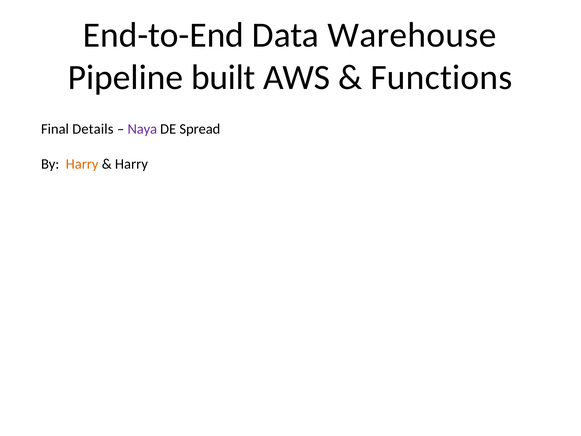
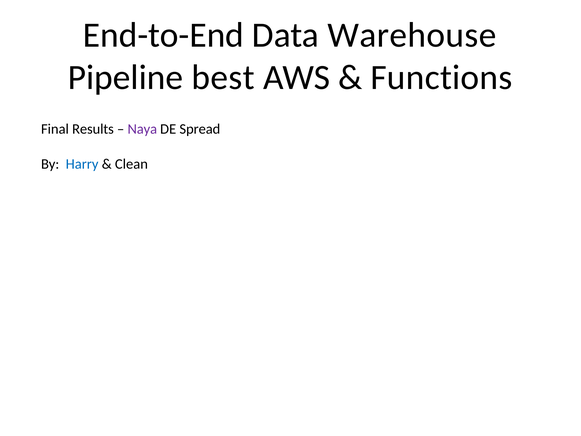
built: built -> best
Details: Details -> Results
Harry at (82, 164) colour: orange -> blue
Harry at (131, 164): Harry -> Clean
